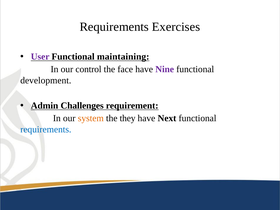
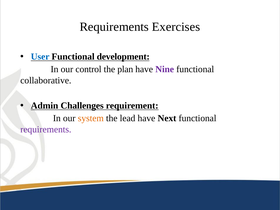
User colour: purple -> blue
maintaining: maintaining -> development
face: face -> plan
development: development -> collaborative
they: they -> lead
requirements at (46, 129) colour: blue -> purple
